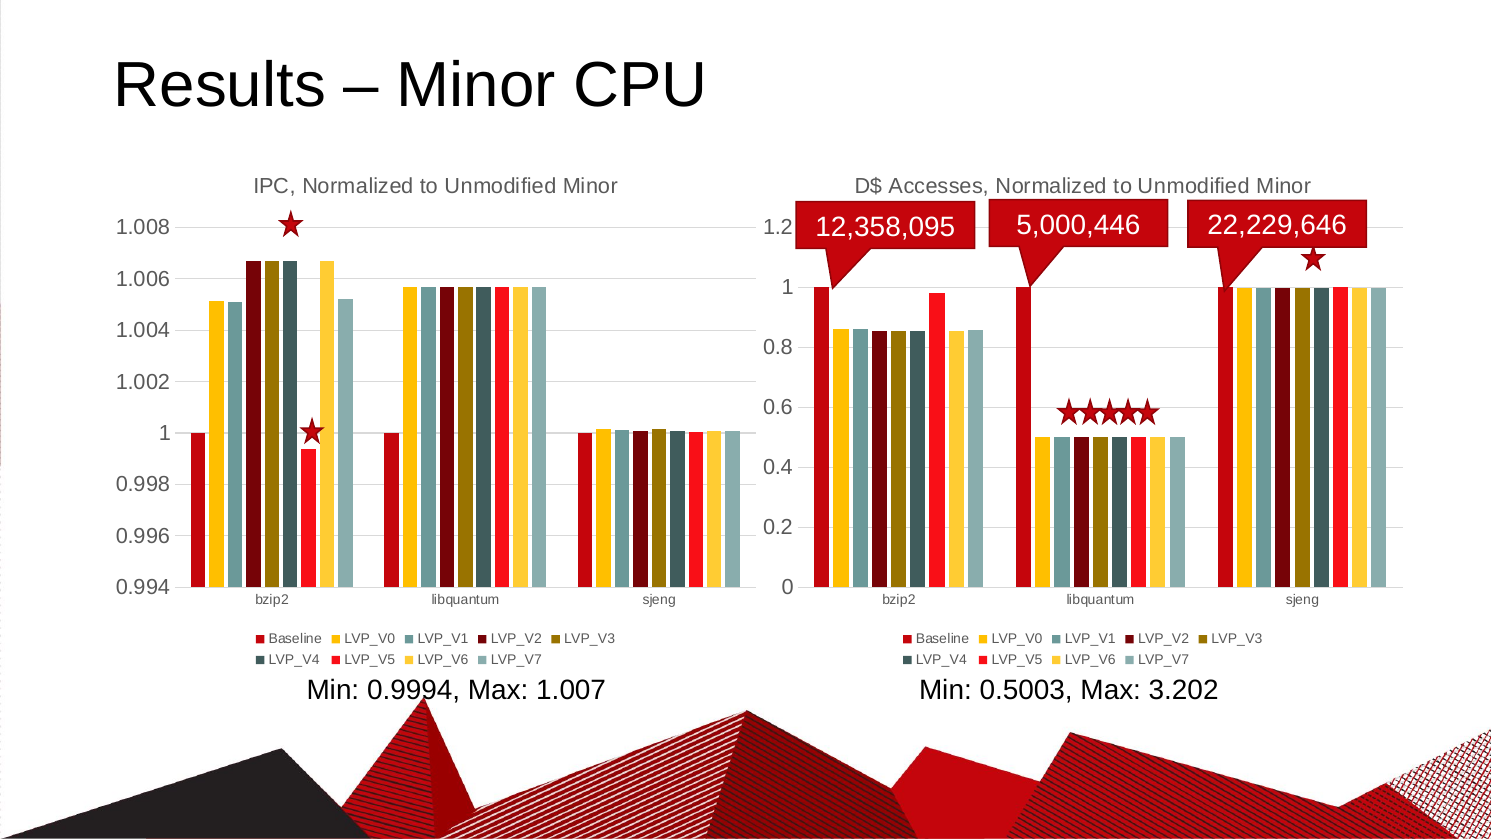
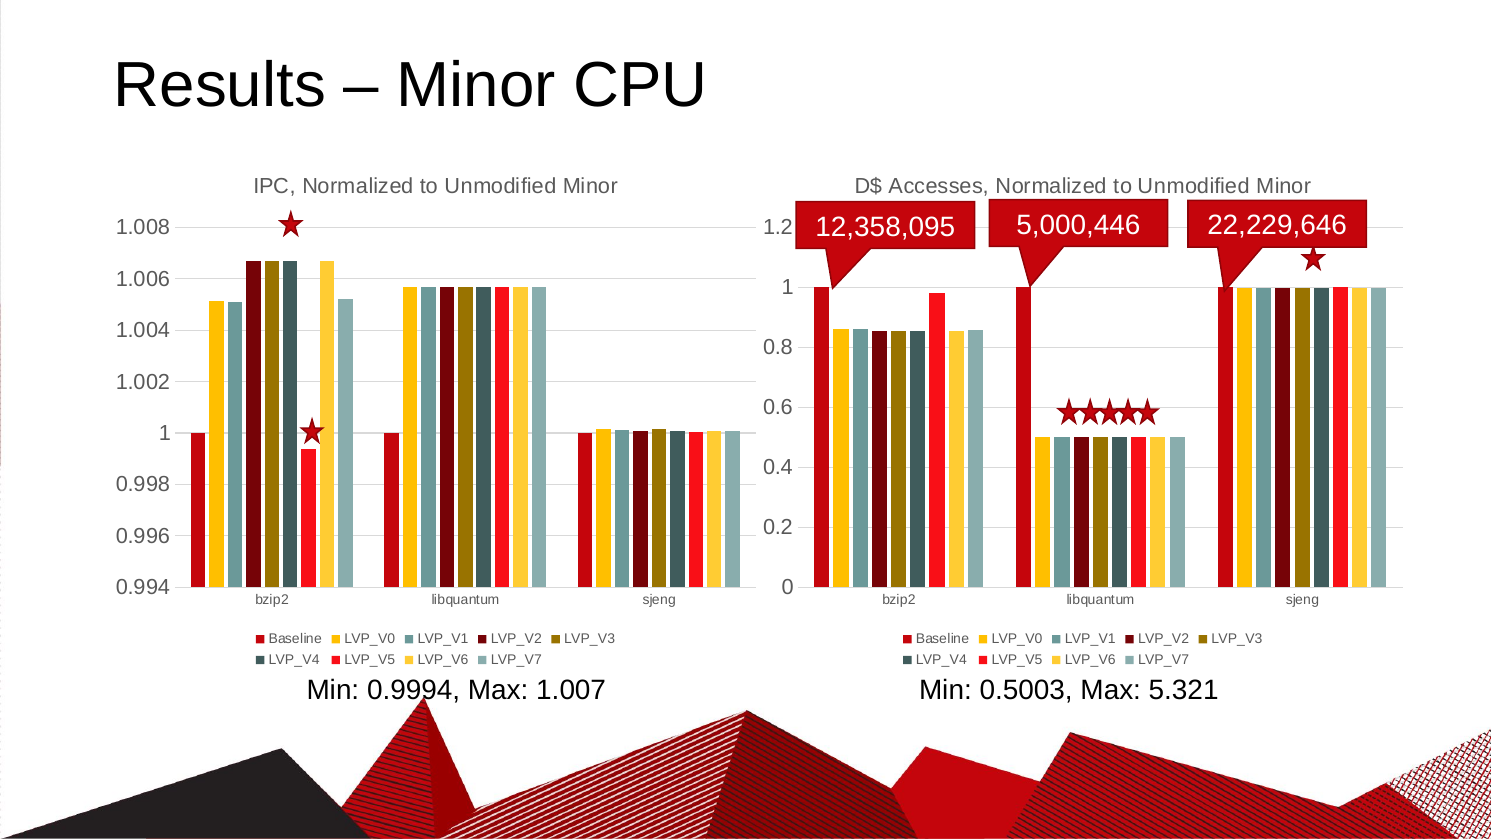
3.202: 3.202 -> 5.321
